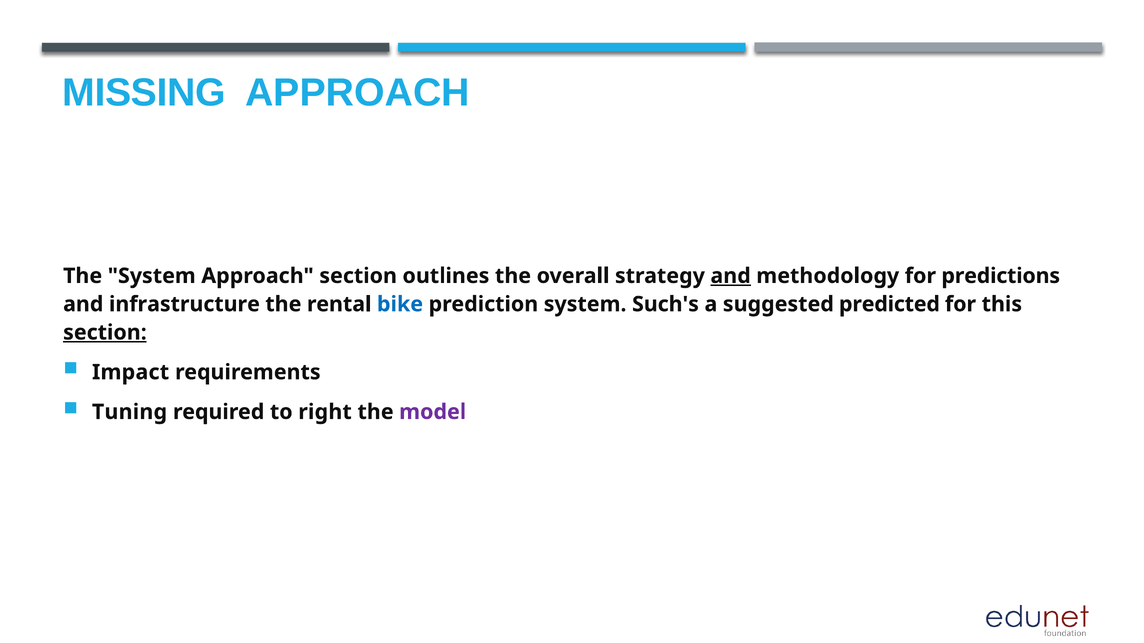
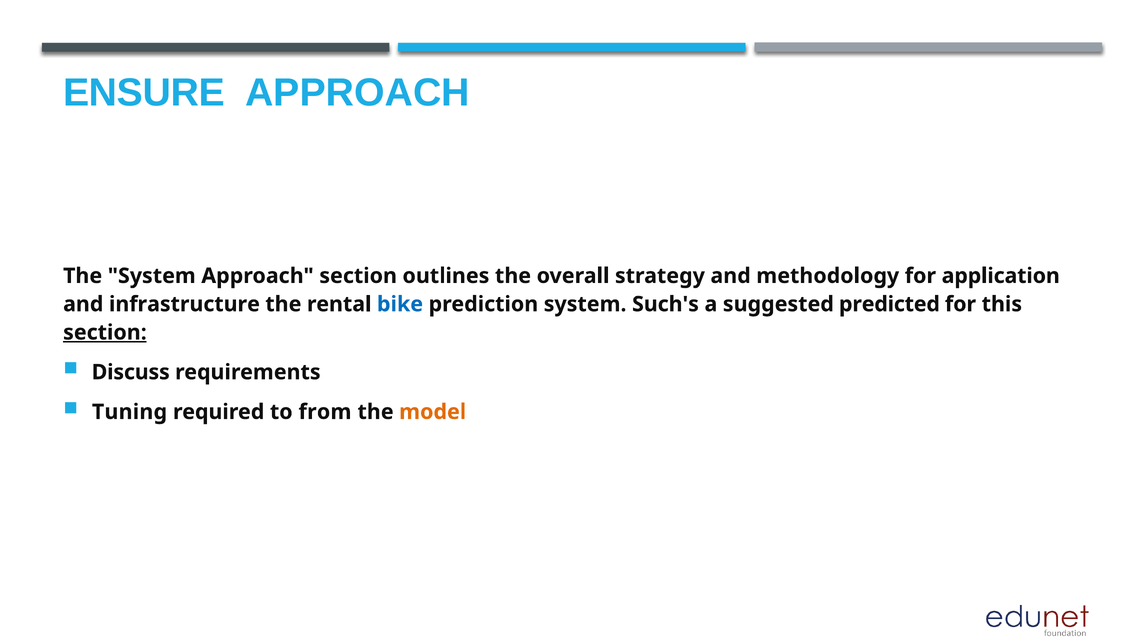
MISSING: MISSING -> ENSURE
and at (731, 276) underline: present -> none
predictions: predictions -> application
Impact: Impact -> Discuss
right: right -> from
model colour: purple -> orange
